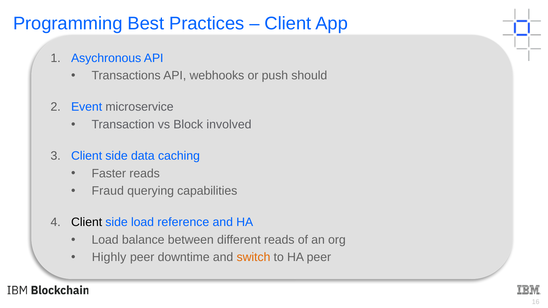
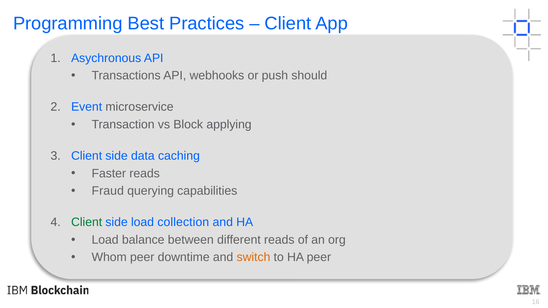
involved: involved -> applying
Client at (87, 222) colour: black -> green
reference: reference -> collection
Highly: Highly -> Whom
